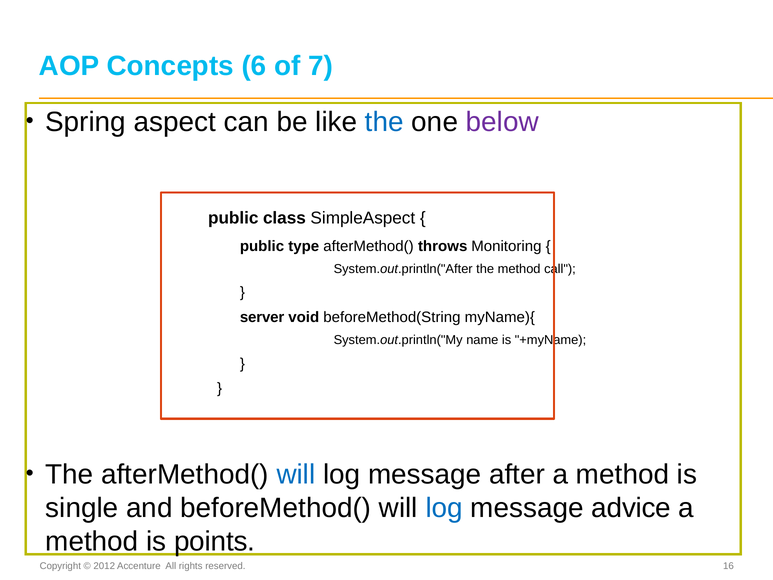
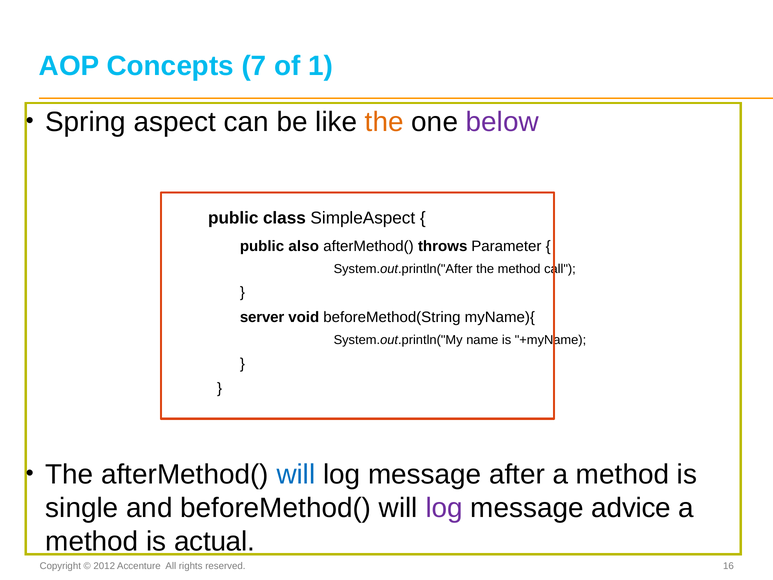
6: 6 -> 7
7: 7 -> 1
the at (384, 122) colour: blue -> orange
type: type -> also
Monitoring: Monitoring -> Parameter
log at (444, 508) colour: blue -> purple
points: points -> actual
